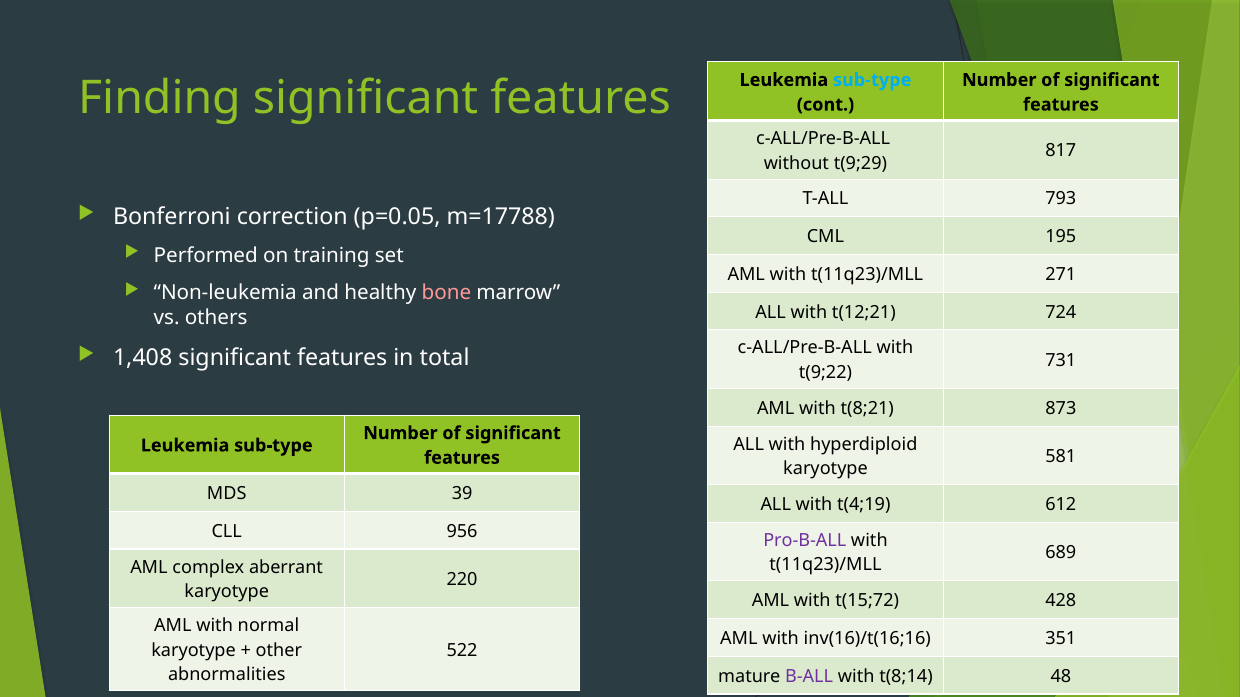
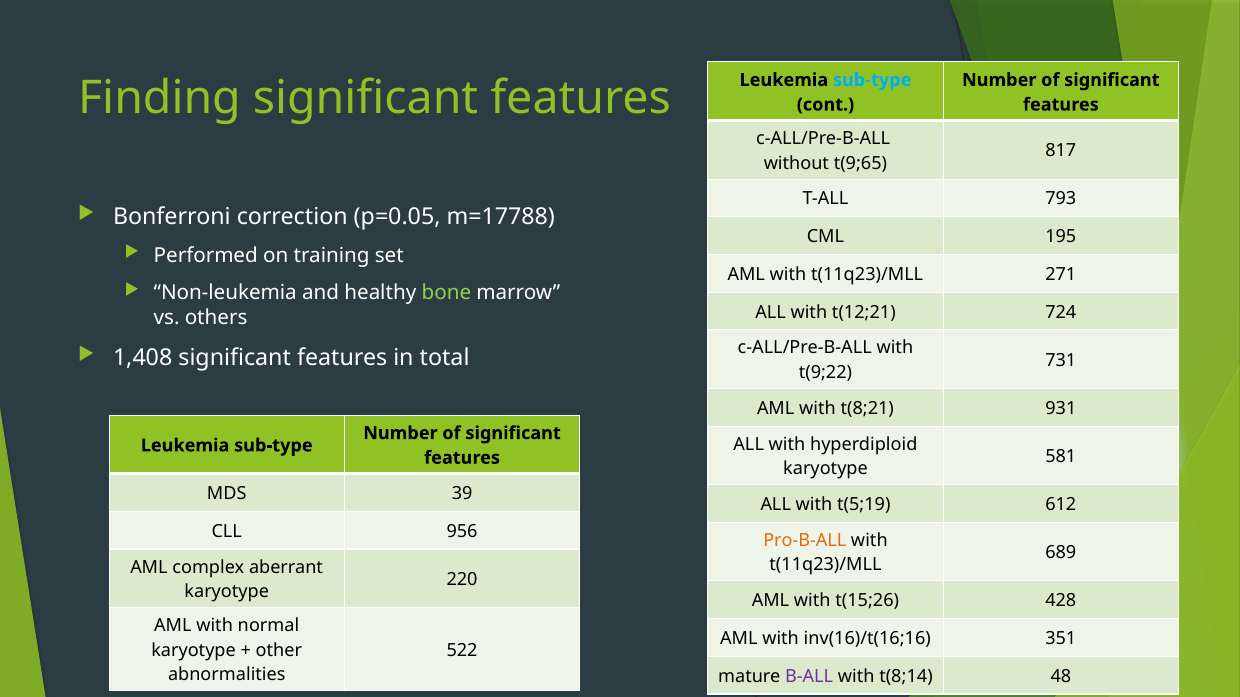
t(9;29: t(9;29 -> t(9;65
bone colour: pink -> light green
873: 873 -> 931
t(4;19: t(4;19 -> t(5;19
Pro-B-ALL colour: purple -> orange
t(15;72: t(15;72 -> t(15;26
